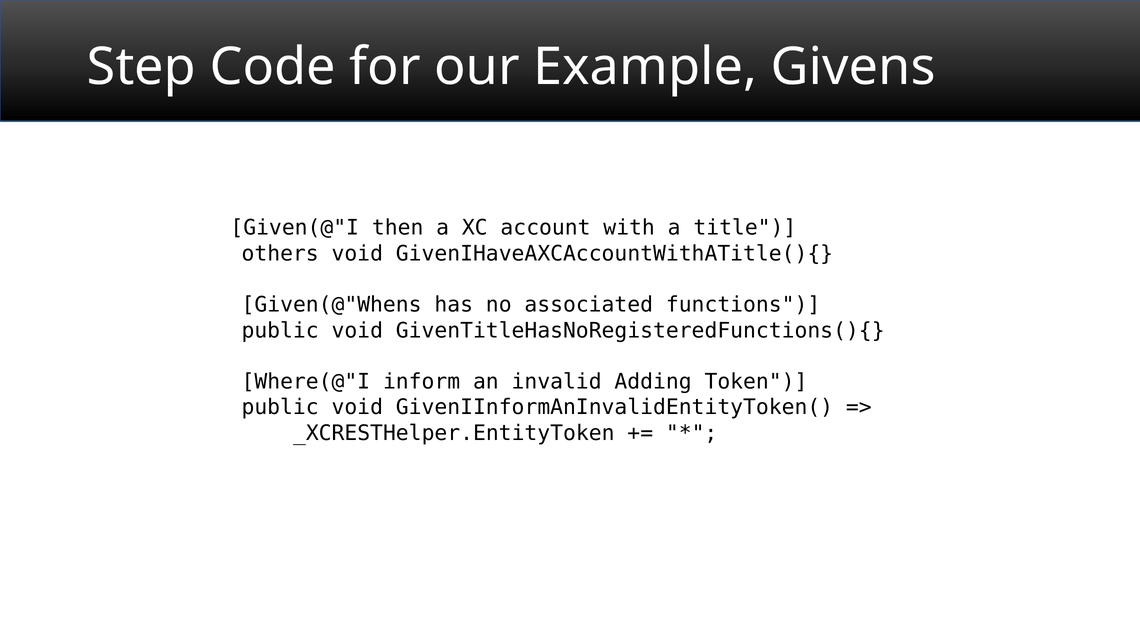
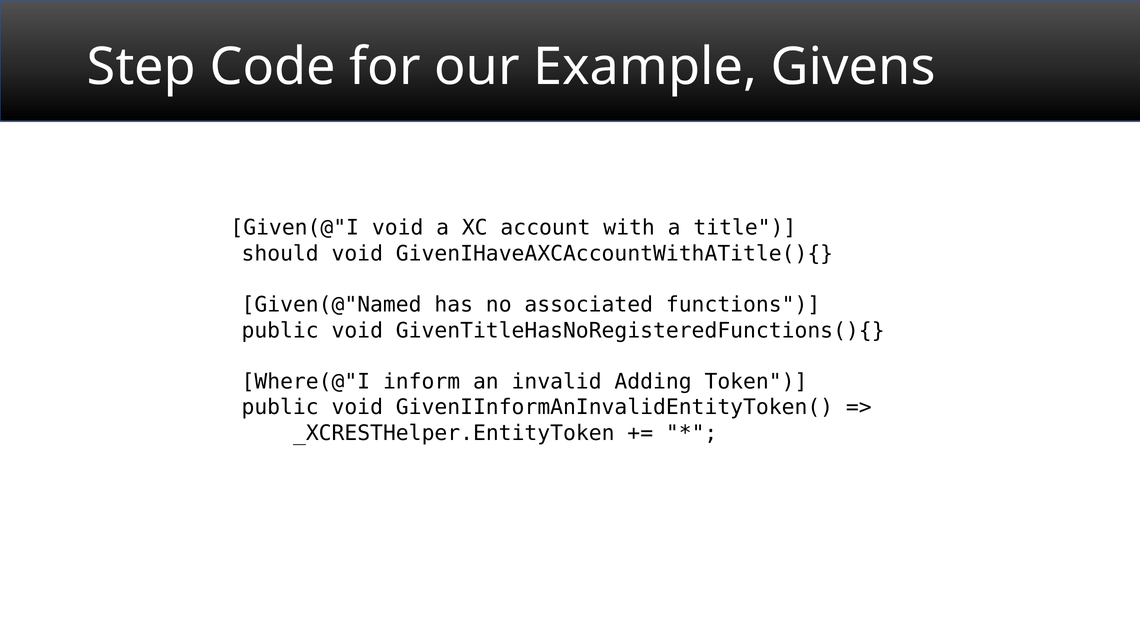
Given(@"I then: then -> void
others: others -> should
Given(@"Whens: Given(@"Whens -> Given(@"Named
